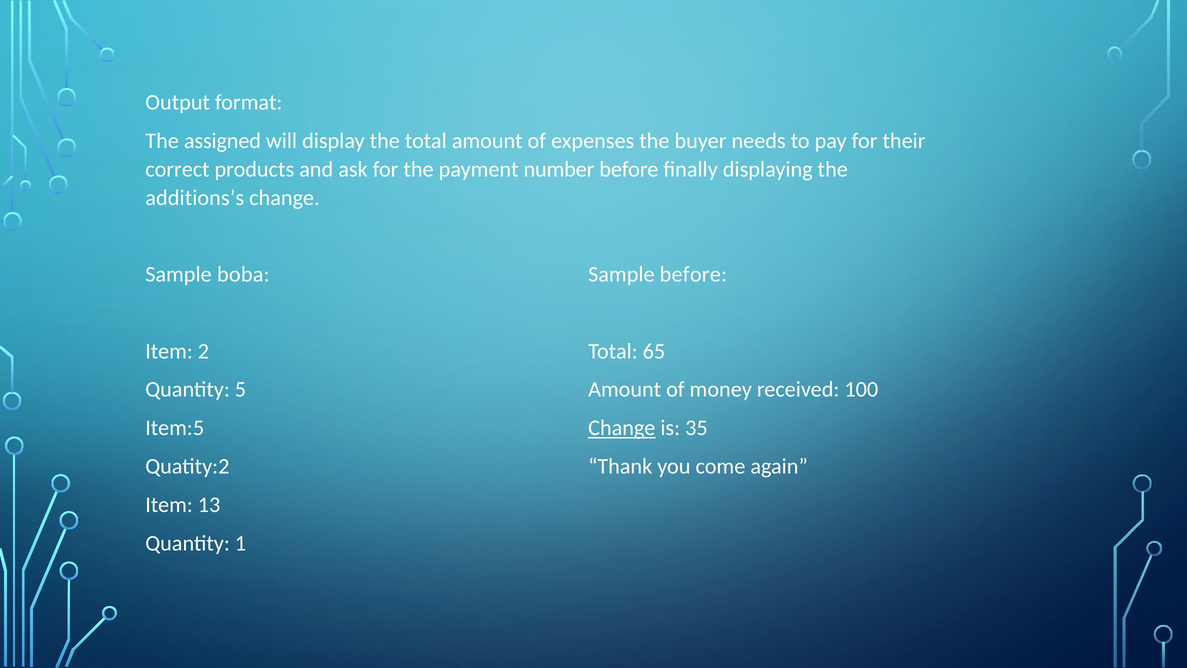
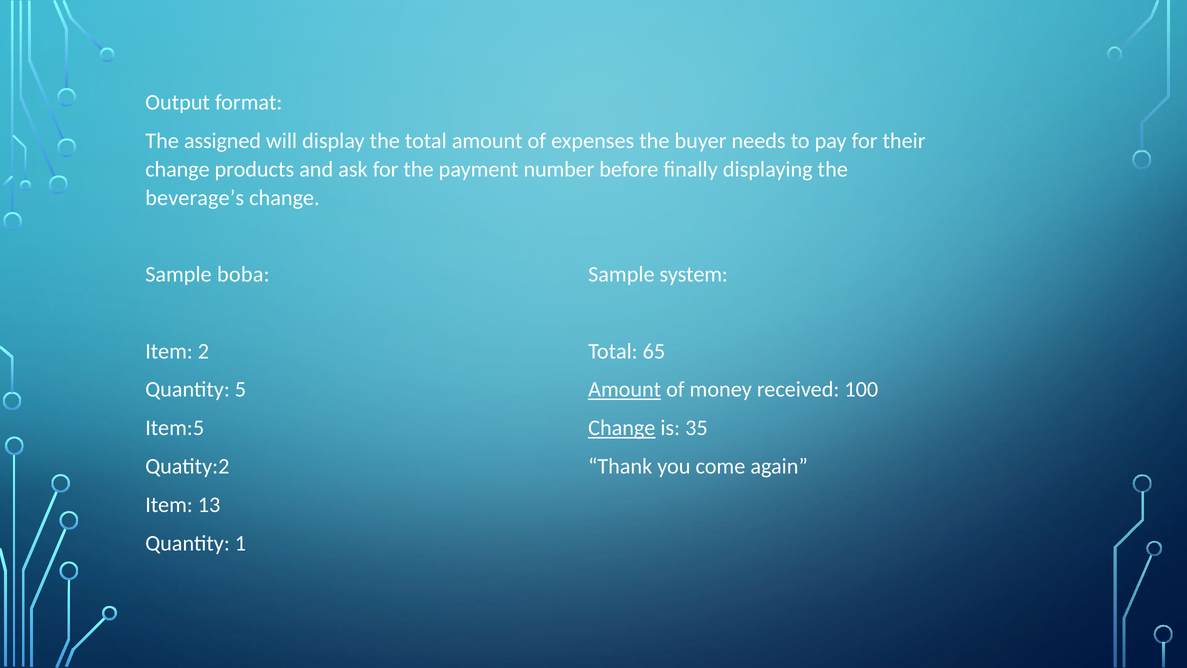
correct at (177, 169): correct -> change
additions’s: additions’s -> beverage’s
Sample before: before -> system
Amount at (625, 389) underline: none -> present
